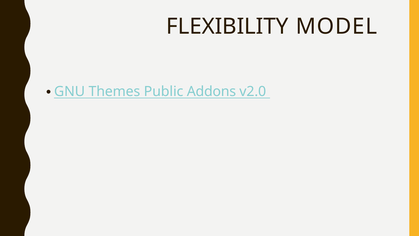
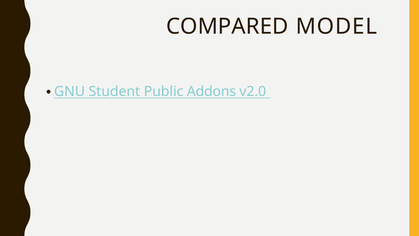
FLEXIBILITY: FLEXIBILITY -> COMPARED
Themes: Themes -> Student
